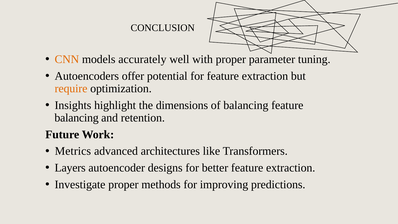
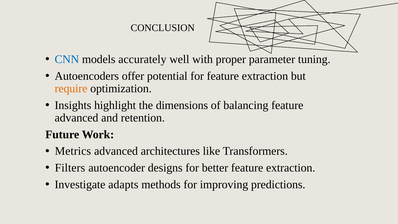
CNN colour: orange -> blue
balancing at (77, 118): balancing -> advanced
Layers: Layers -> Filters
Investigate proper: proper -> adapts
